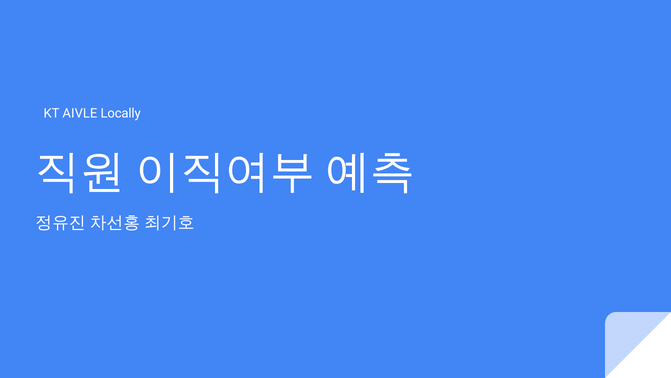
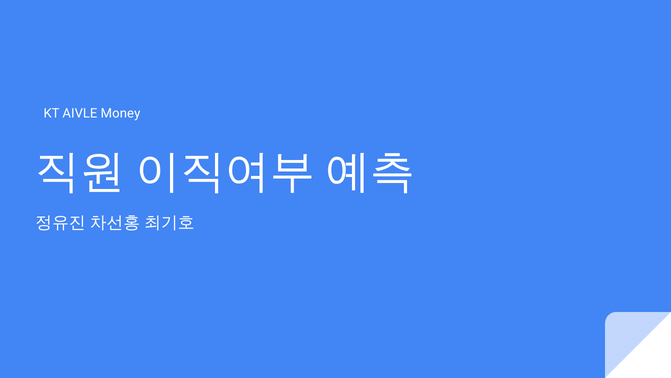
Locally: Locally -> Money
